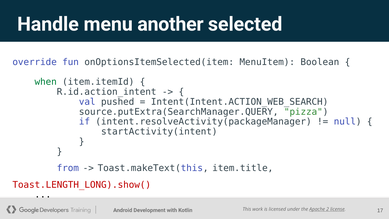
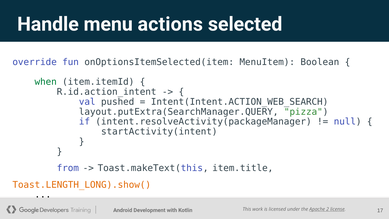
another: another -> actions
source.putExtra(SearchManager.QUERY: source.putExtra(SearchManager.QUERY -> layout.putExtra(SearchManager.QUERY
Toast.LENGTH_LONG).show( colour: red -> orange
